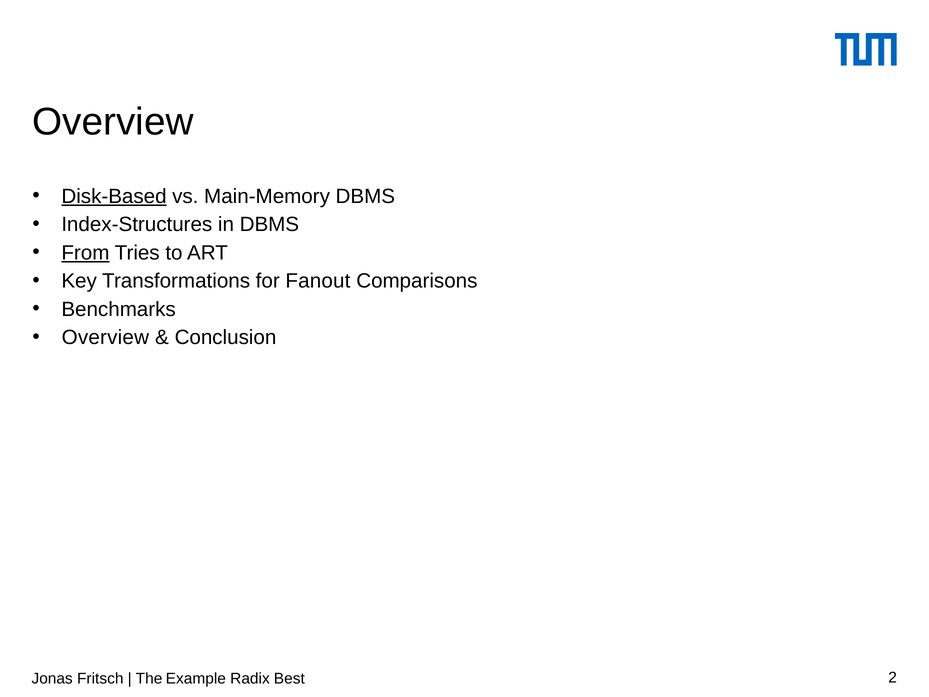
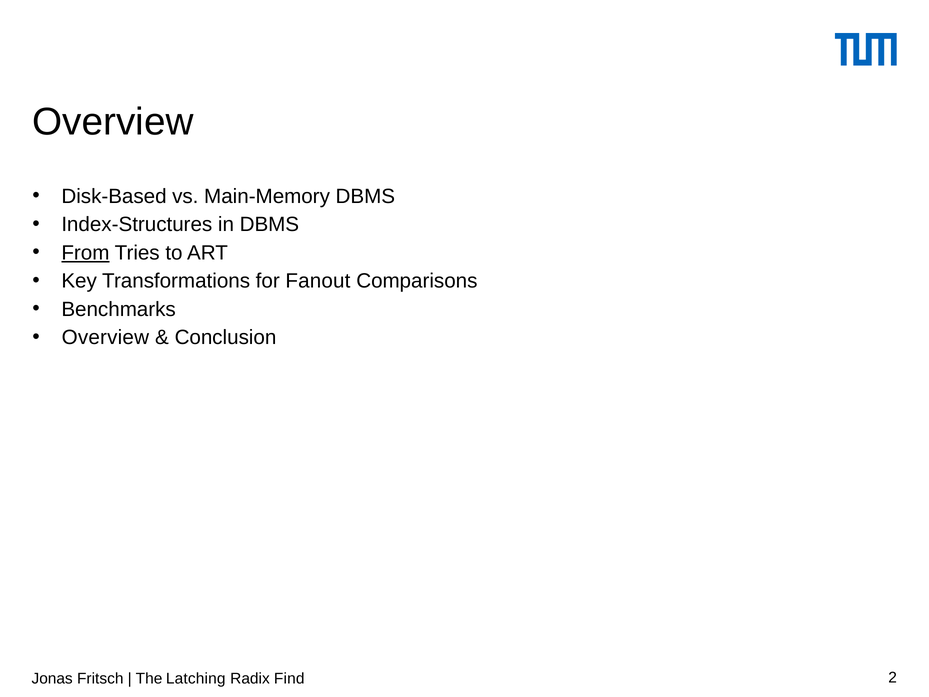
Disk-Based underline: present -> none
Example: Example -> Latching
Best: Best -> Find
